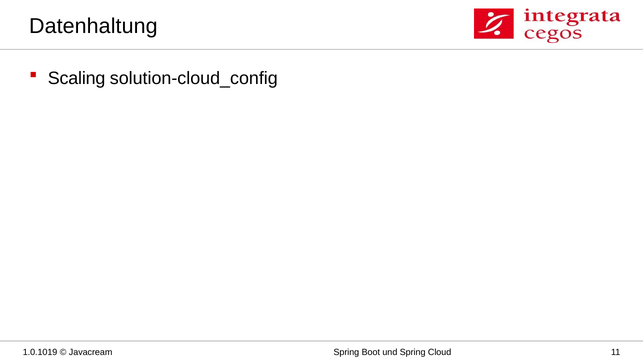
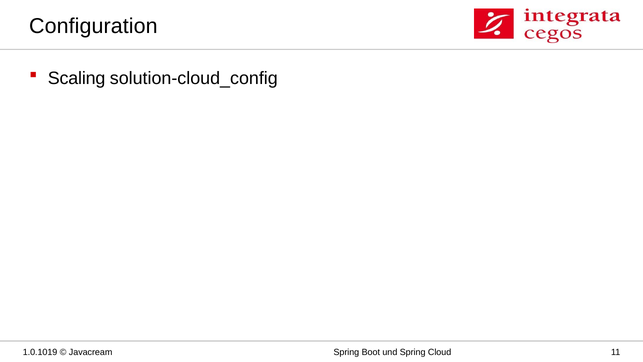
Datenhaltung: Datenhaltung -> Configuration
